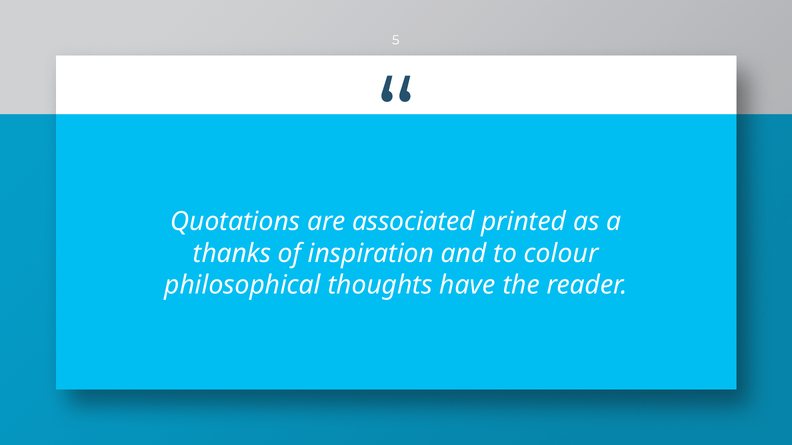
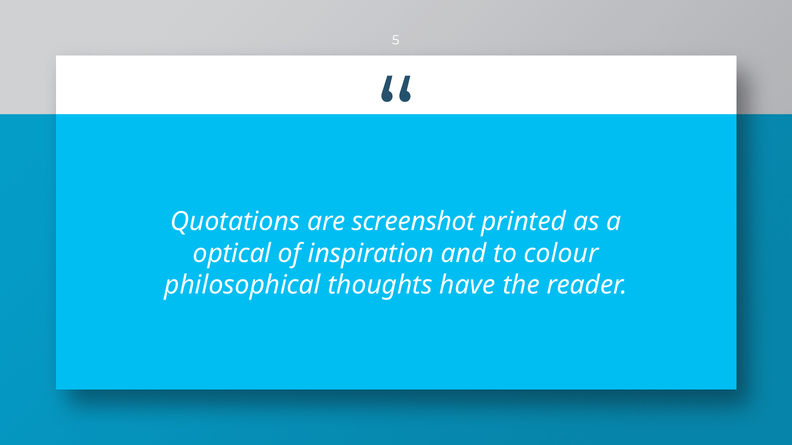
associated: associated -> screenshot
thanks: thanks -> optical
